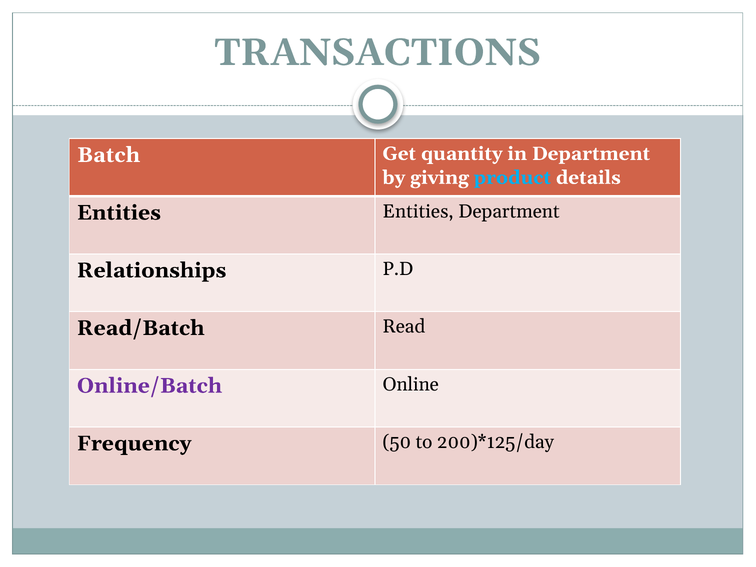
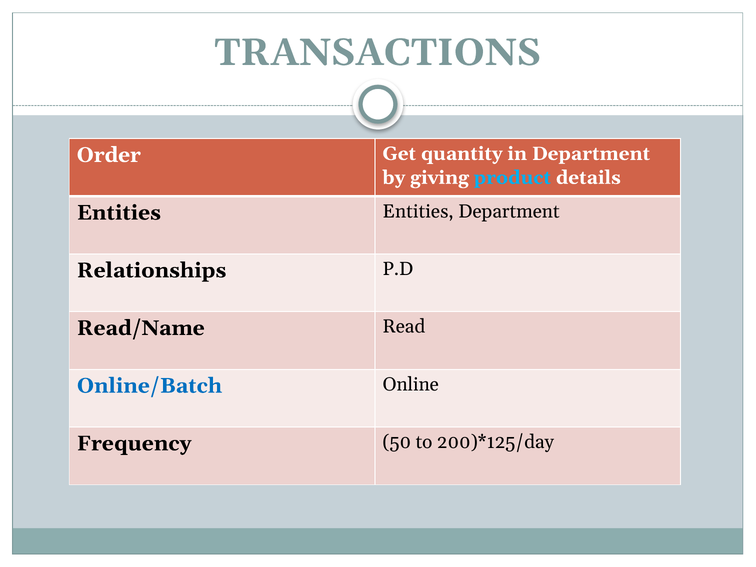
Batch: Batch -> Order
Read/Batch: Read/Batch -> Read/Name
Online/Batch colour: purple -> blue
